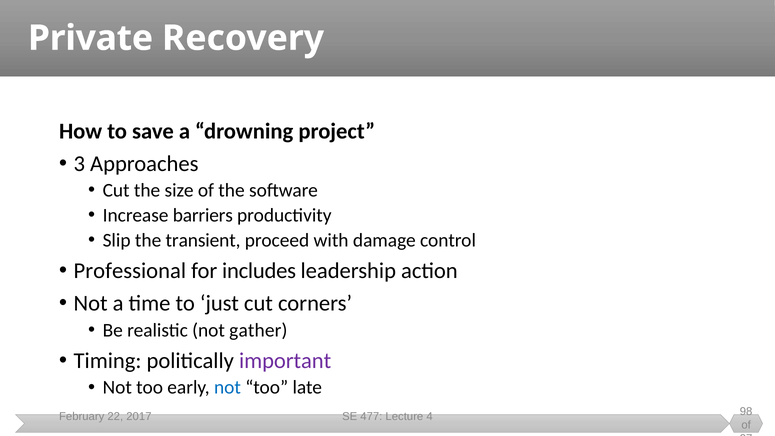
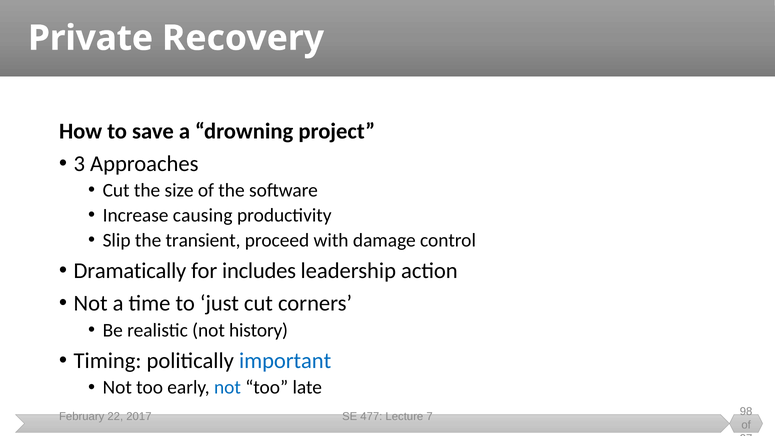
barriers: barriers -> causing
Professional: Professional -> Dramatically
gather: gather -> history
important colour: purple -> blue
4: 4 -> 7
